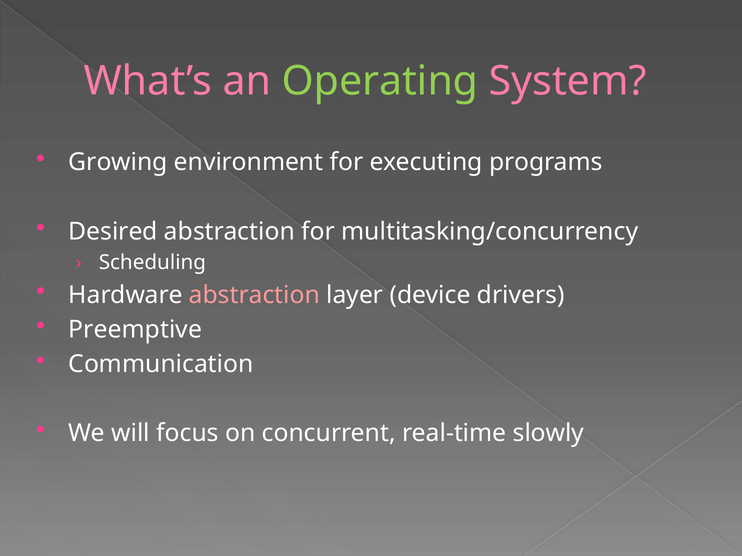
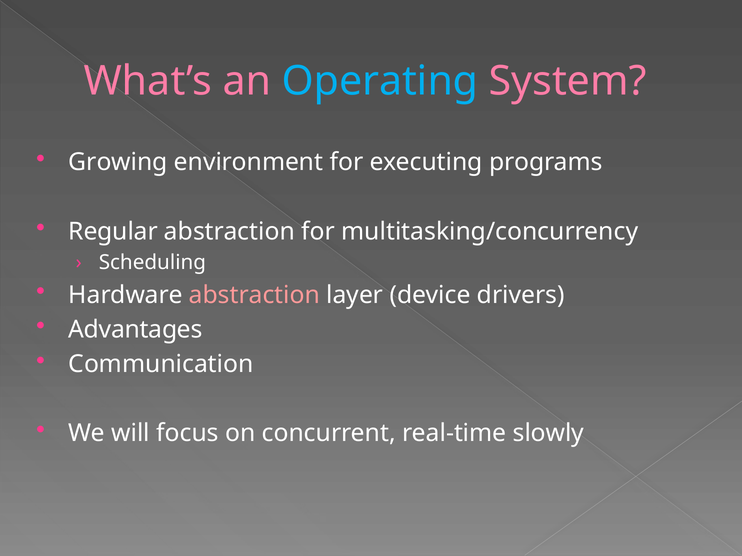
Operating colour: light green -> light blue
Desired: Desired -> Regular
Preemptive: Preemptive -> Advantages
